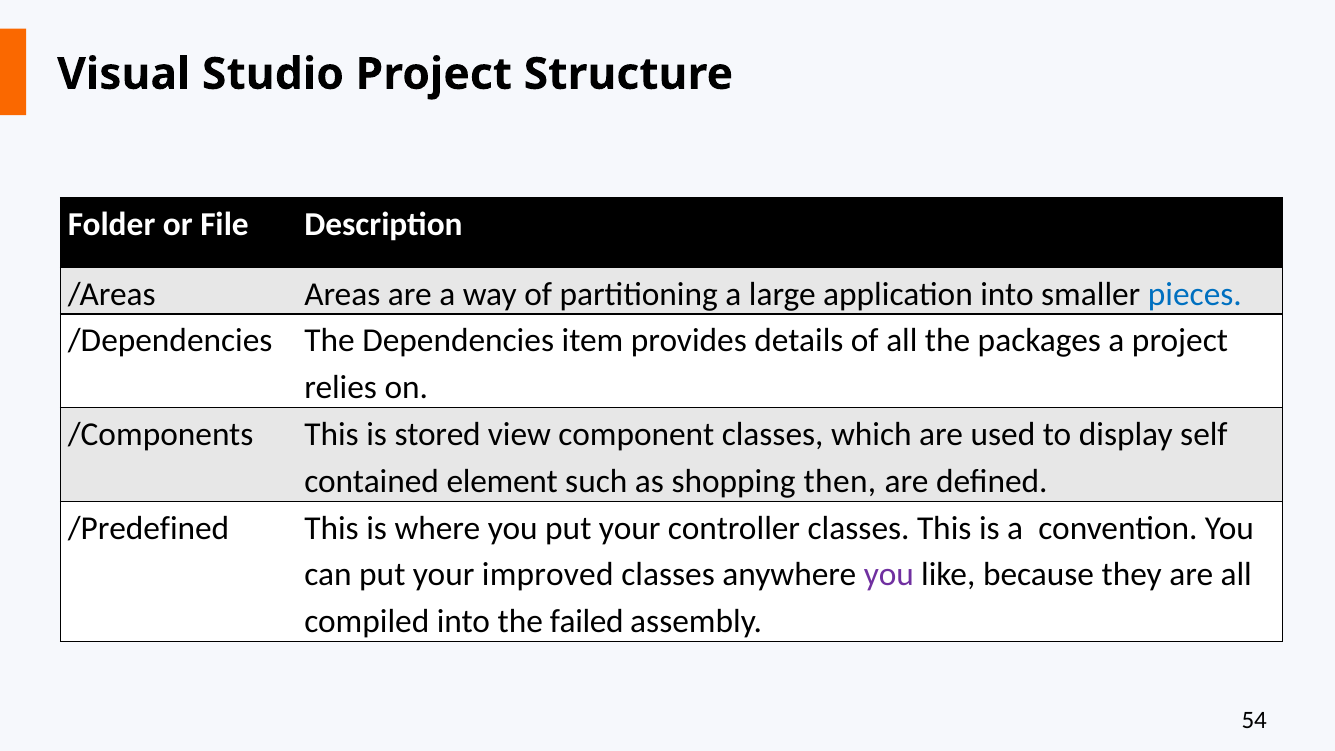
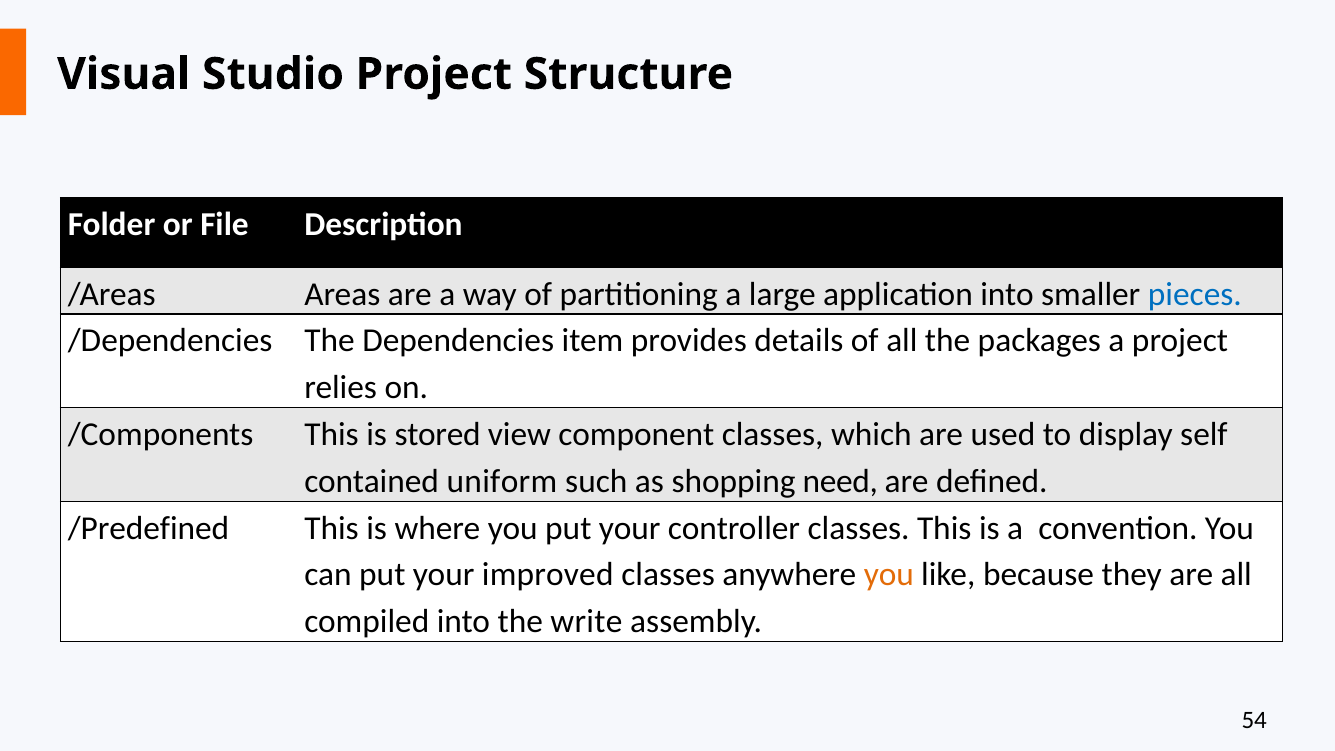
element: element -> uniform
then: then -> need
you at (889, 575) colour: purple -> orange
failed: failed -> write
